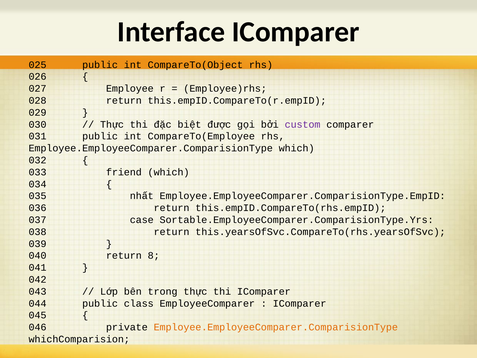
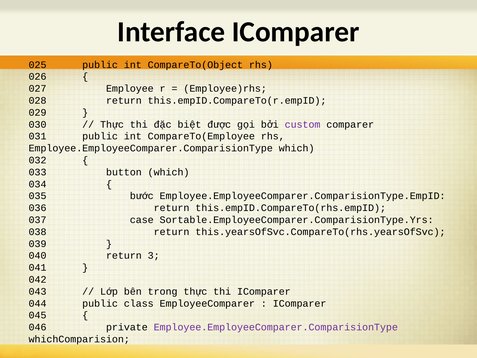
friend: friend -> button
nhất: nhất -> bước
8: 8 -> 3
Employee.EmployeeComparer.ComparisionType at (276, 327) colour: orange -> purple
